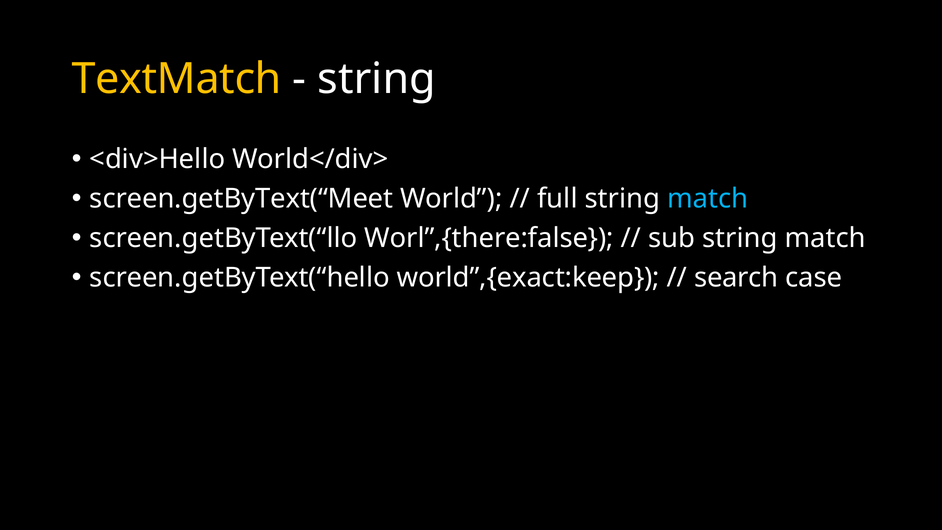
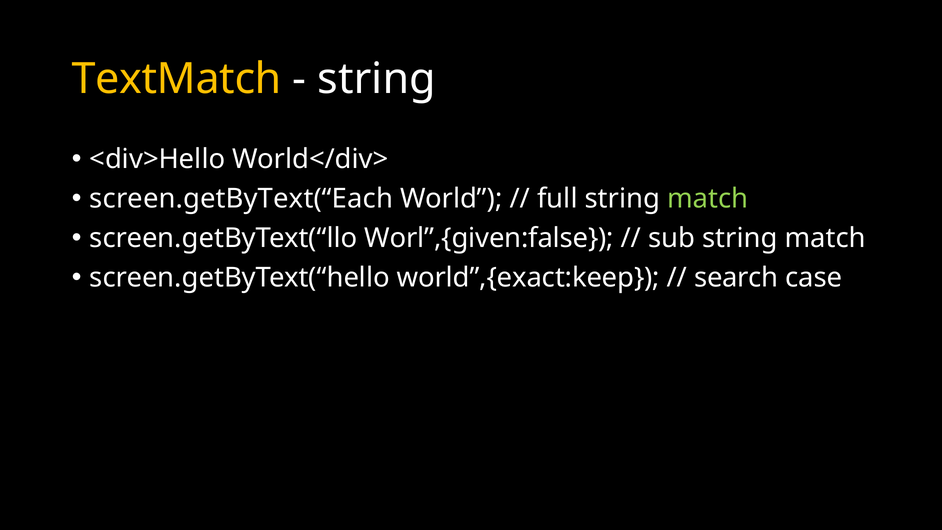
screen.getByText(“Meet: screen.getByText(“Meet -> screen.getByText(“Each
match at (708, 199) colour: light blue -> light green
Worl”,{there:false: Worl”,{there:false -> Worl”,{given:false
